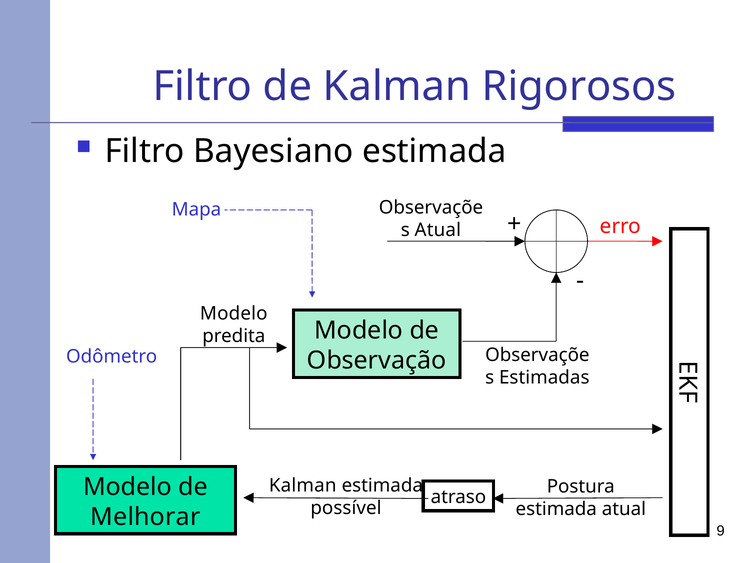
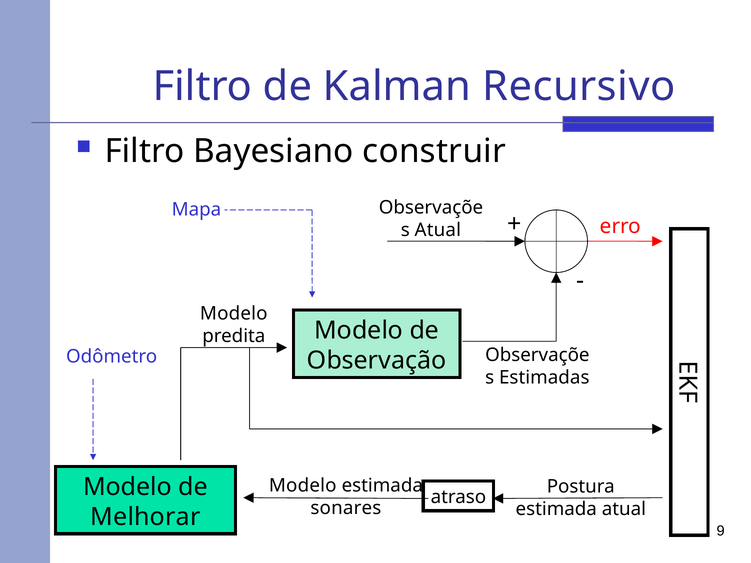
Rigorosos: Rigorosos -> Recursivo
Bayesiano estimada: estimada -> construir
Kalman at (303, 486): Kalman -> Modelo
possível: possível -> sonares
